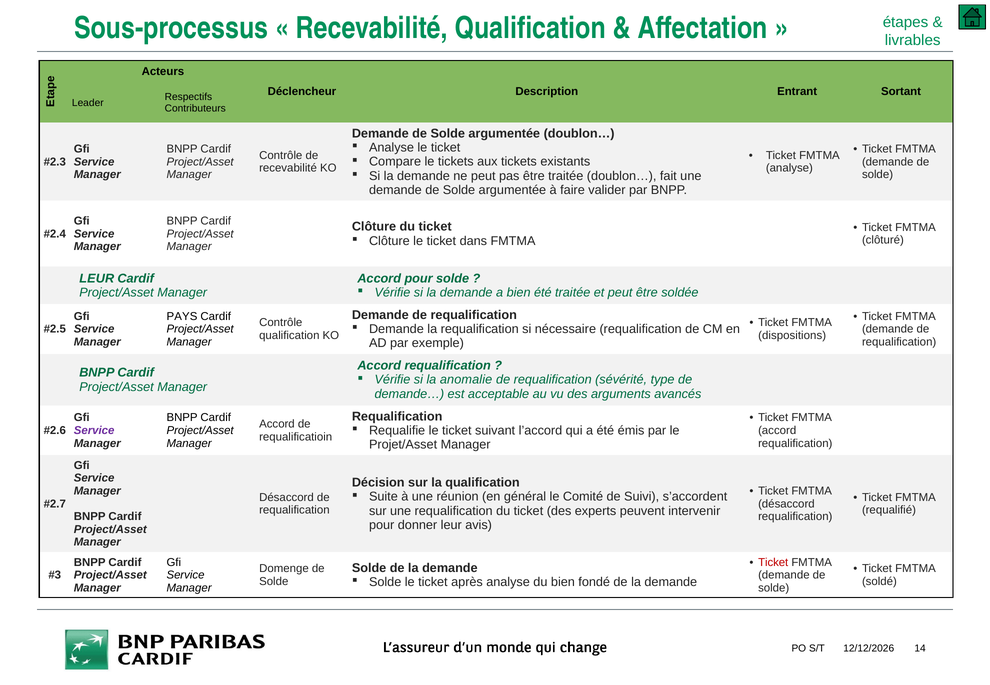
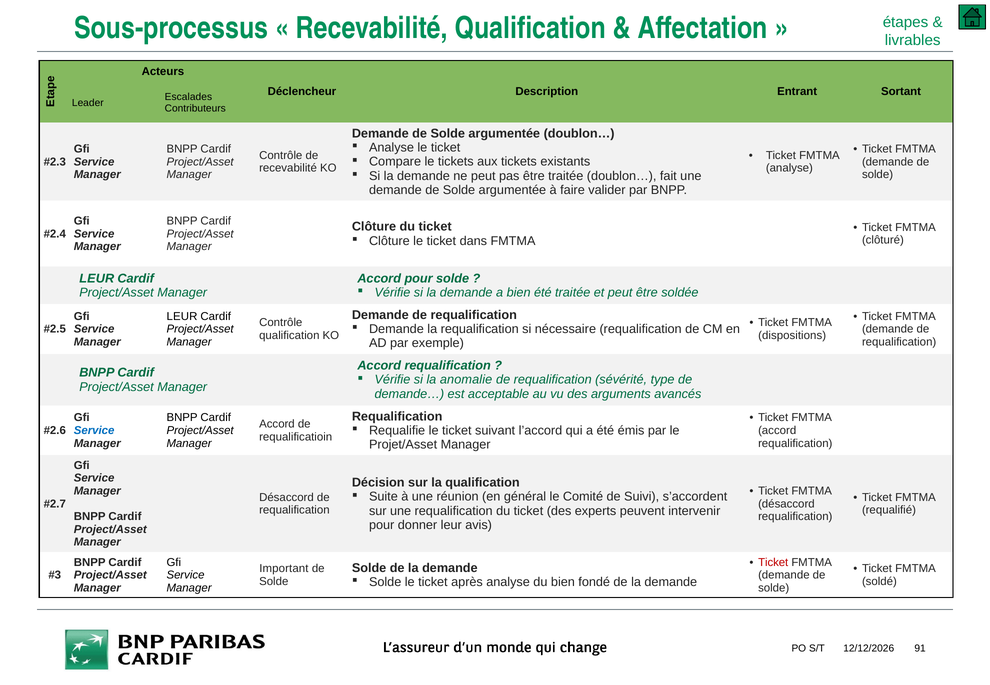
Respectifs: Respectifs -> Escalades
PAYS at (182, 316): PAYS -> LEUR
Service at (94, 431) colour: purple -> blue
Domenge: Domenge -> Important
14: 14 -> 91
